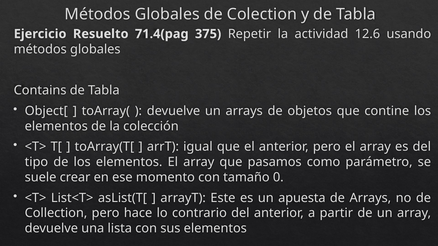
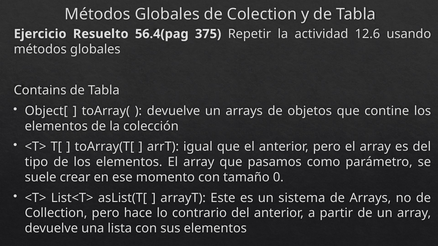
71.4(pag: 71.4(pag -> 56.4(pag
apuesta: apuesta -> sistema
